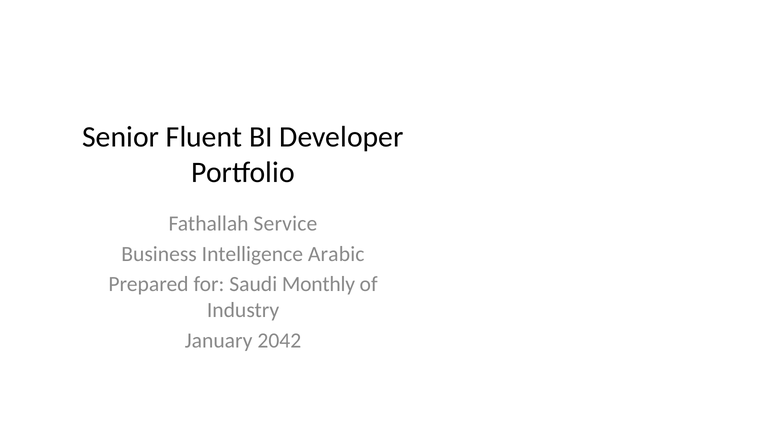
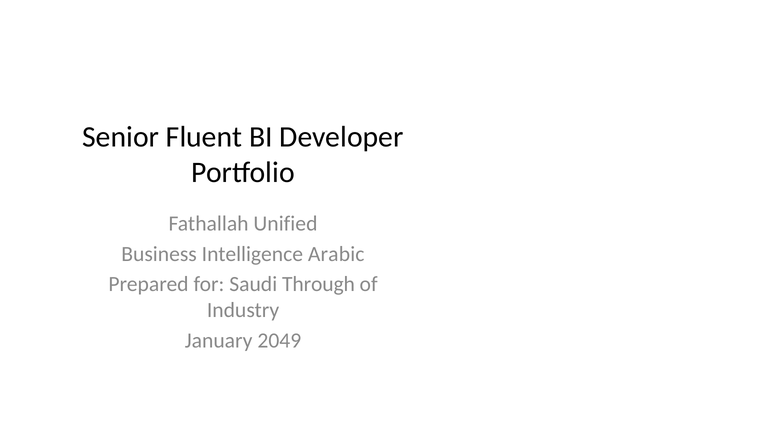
Service: Service -> Unified
Monthly: Monthly -> Through
2042: 2042 -> 2049
